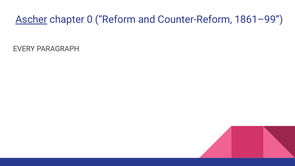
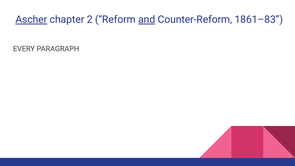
0: 0 -> 2
and underline: none -> present
1861–99: 1861–99 -> 1861–83
